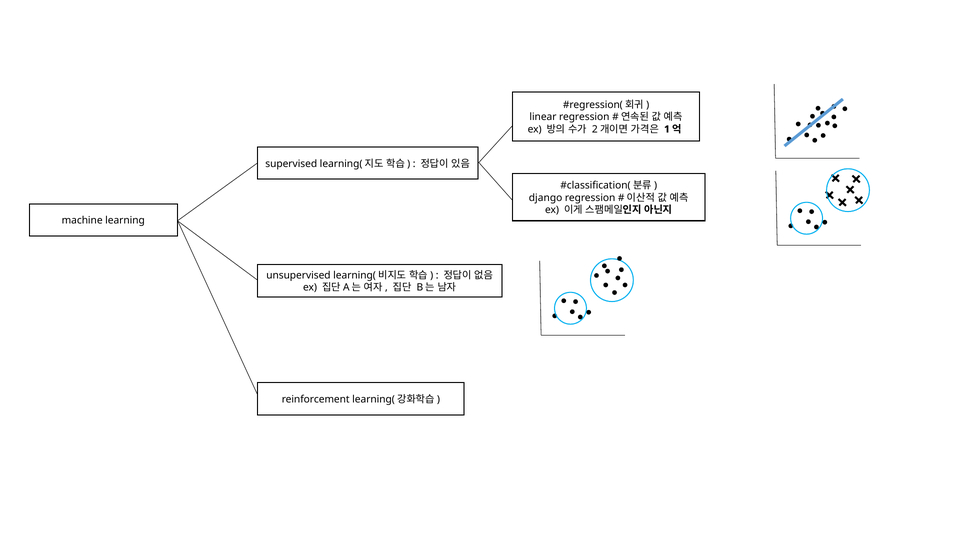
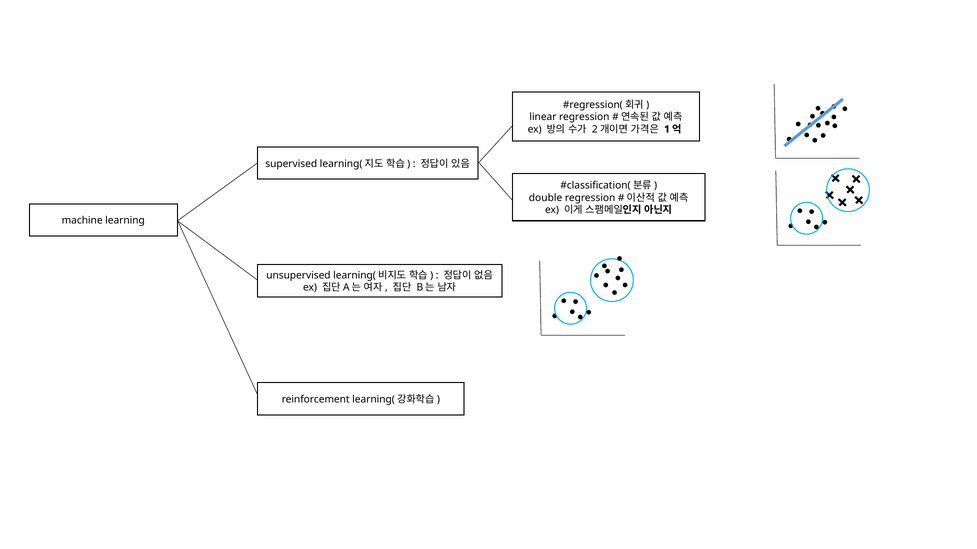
django: django -> double
